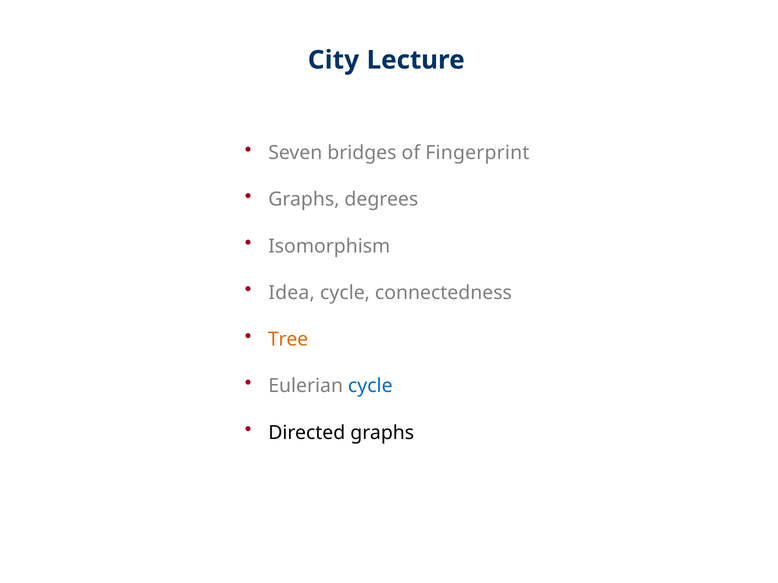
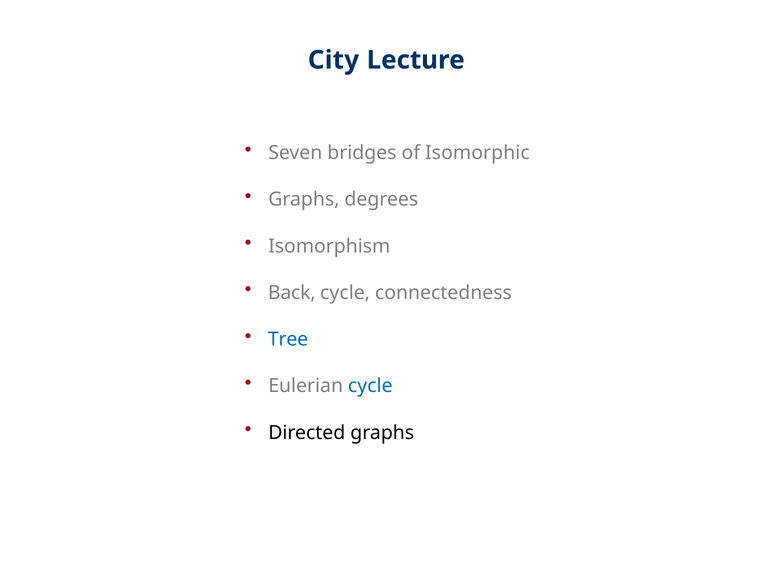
Fingerprint: Fingerprint -> Isomorphic
Idea: Idea -> Back
Tree colour: orange -> blue
